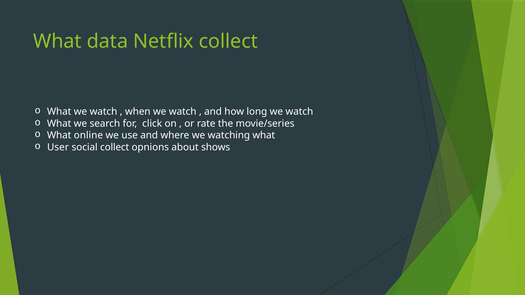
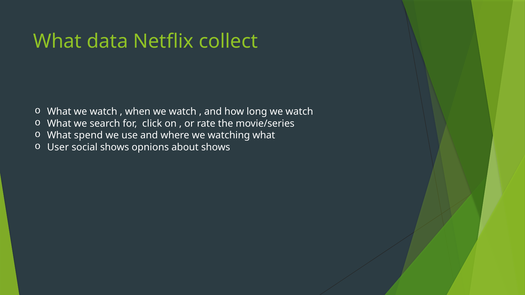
online: online -> spend
social collect: collect -> shows
